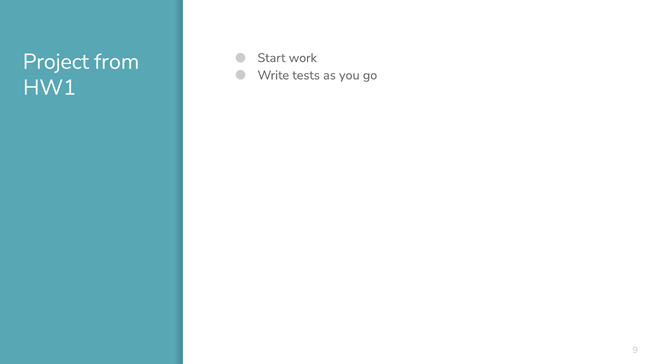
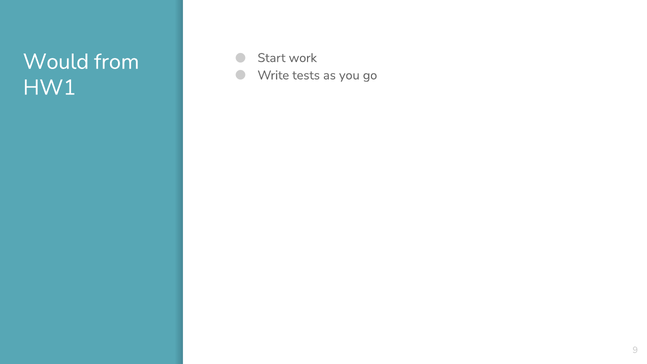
Project: Project -> Would
